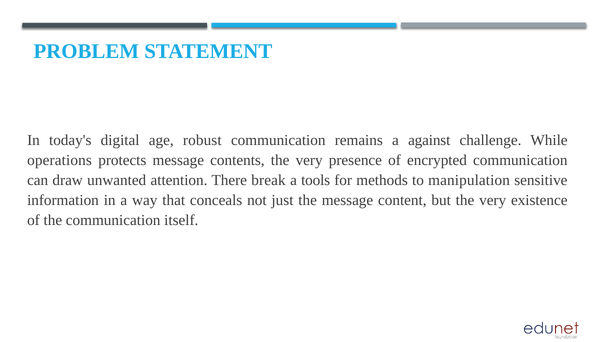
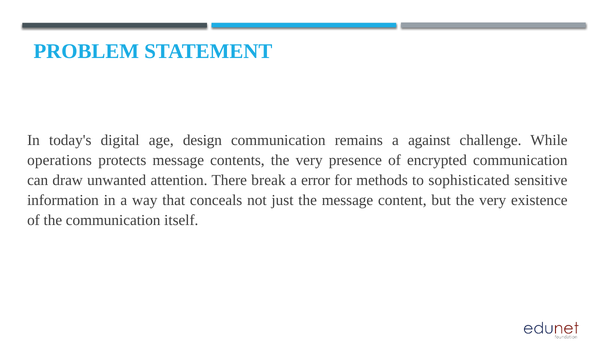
robust: robust -> design
tools: tools -> error
manipulation: manipulation -> sophisticated
